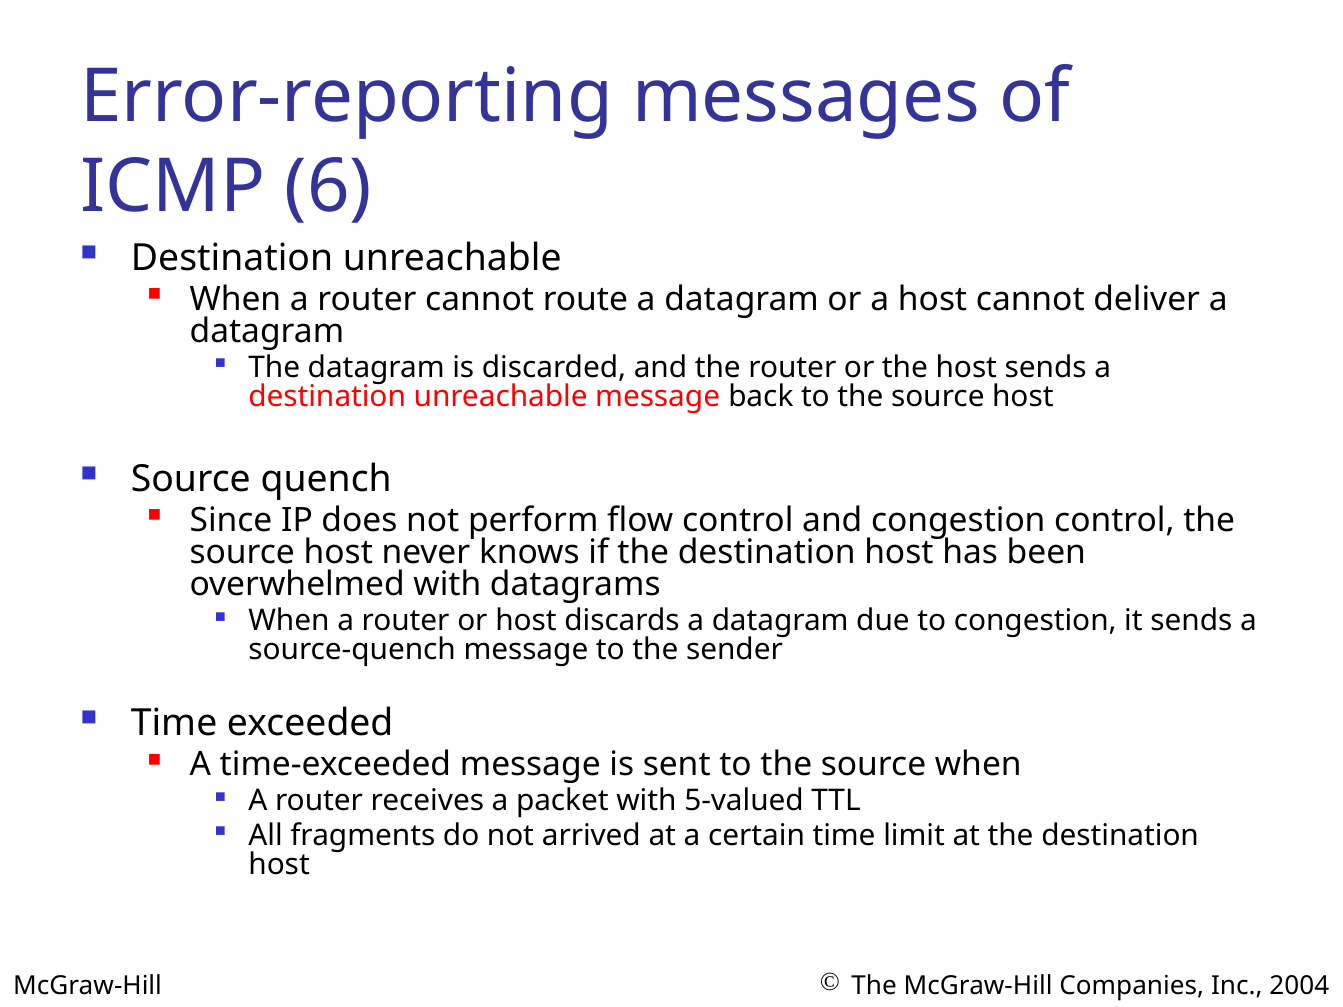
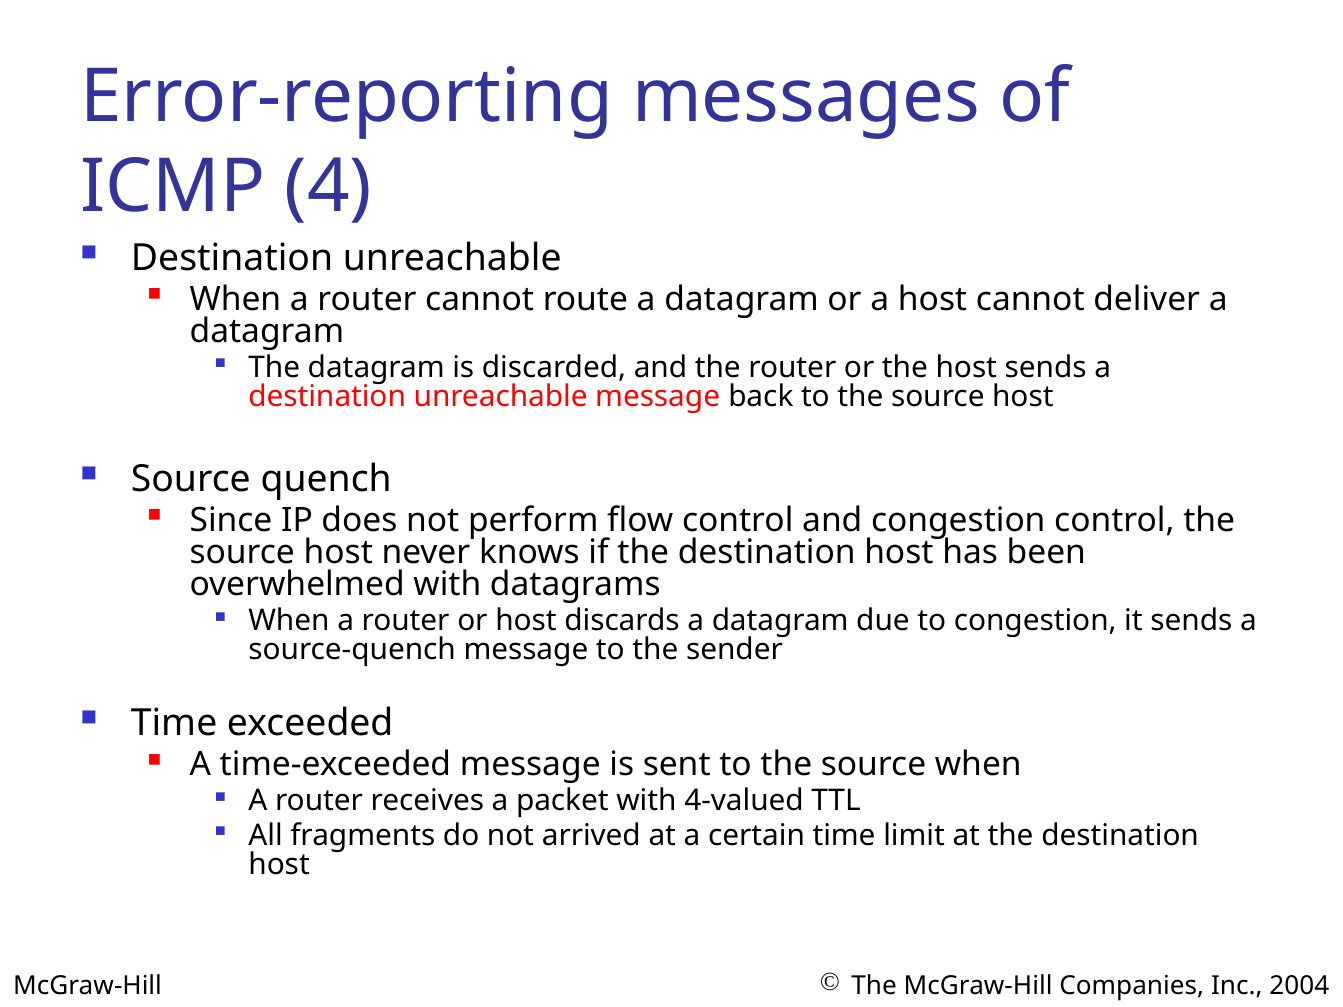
6: 6 -> 4
5-valued: 5-valued -> 4-valued
